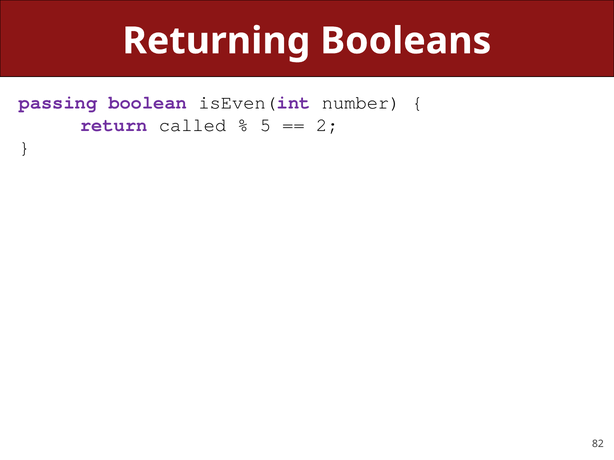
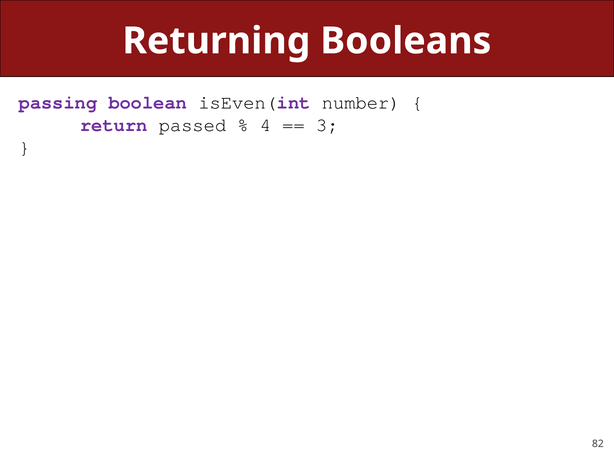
called: called -> passed
5: 5 -> 4
2: 2 -> 3
